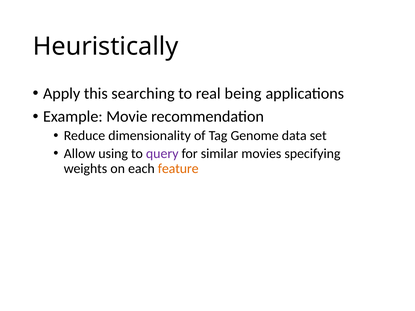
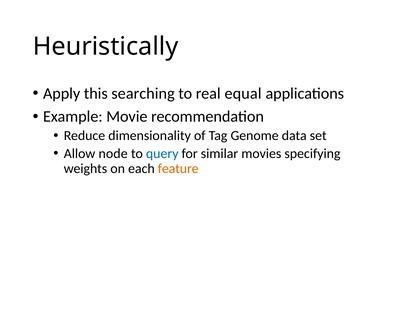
being: being -> equal
using: using -> node
query colour: purple -> blue
